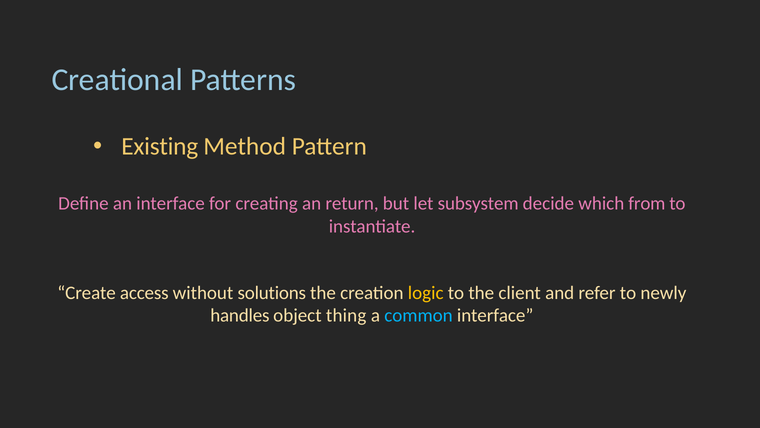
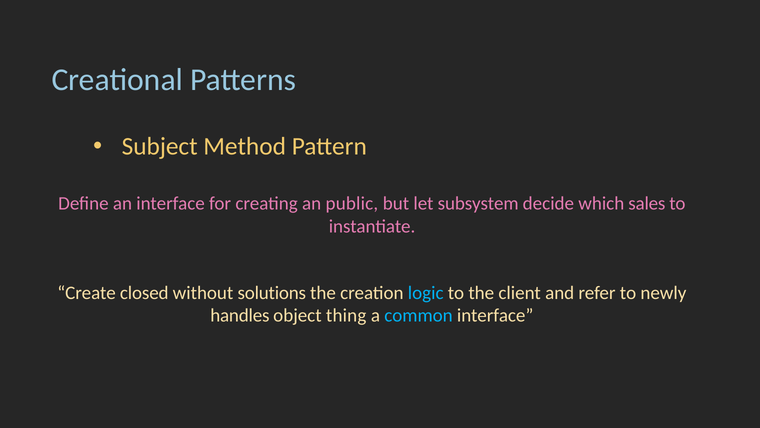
Existing: Existing -> Subject
return: return -> public
from: from -> sales
access: access -> closed
logic colour: yellow -> light blue
